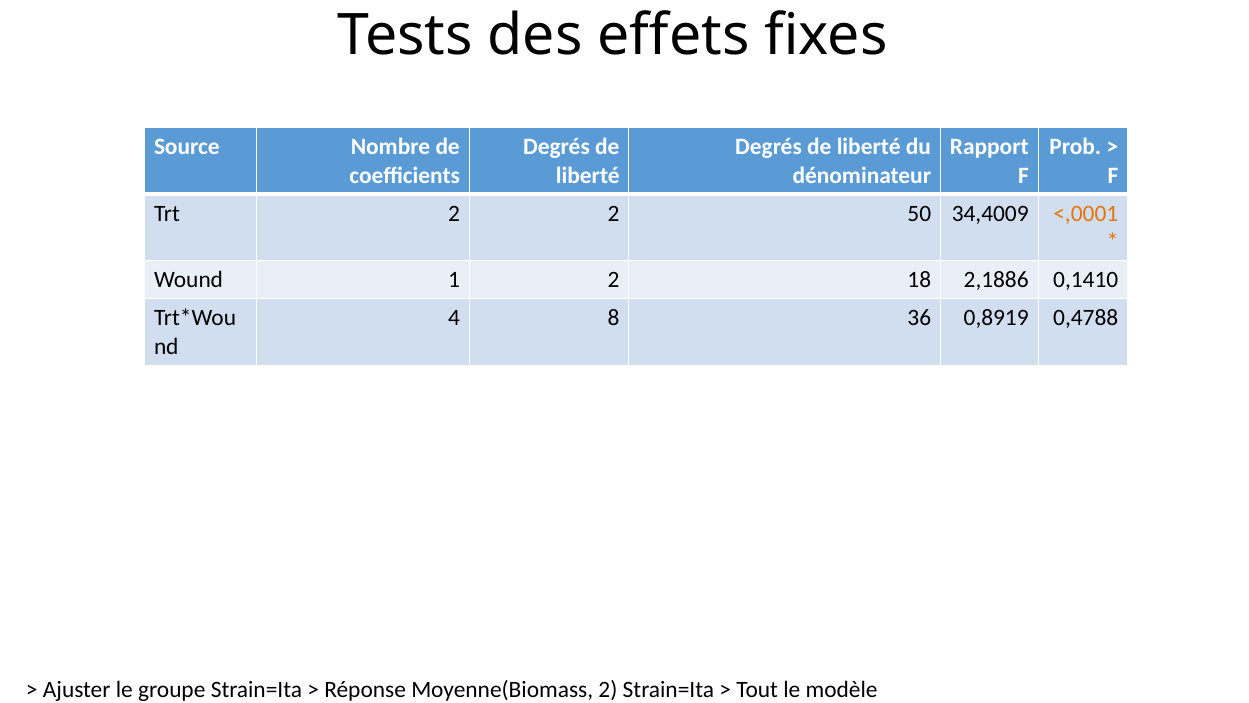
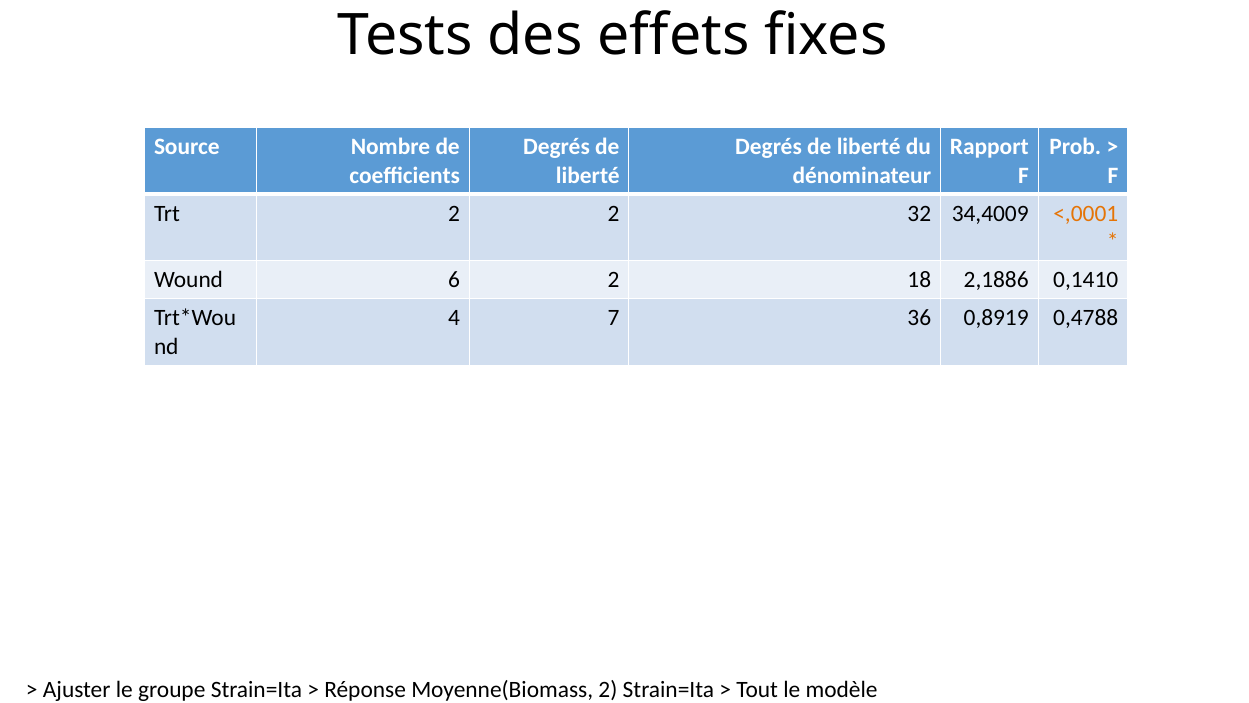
50: 50 -> 32
1: 1 -> 6
8: 8 -> 7
